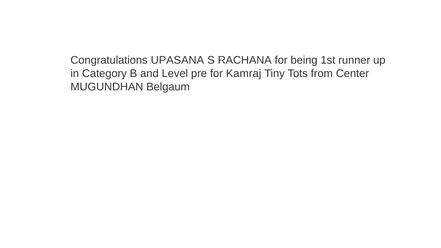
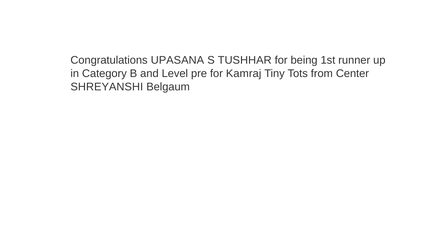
RACHANA: RACHANA -> TUSHHAR
MUGUNDHAN: MUGUNDHAN -> SHREYANSHI
